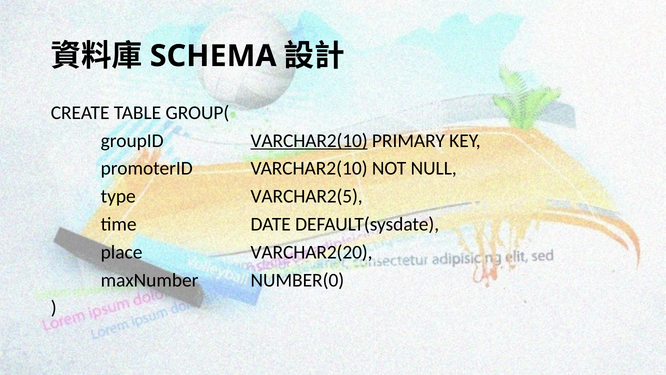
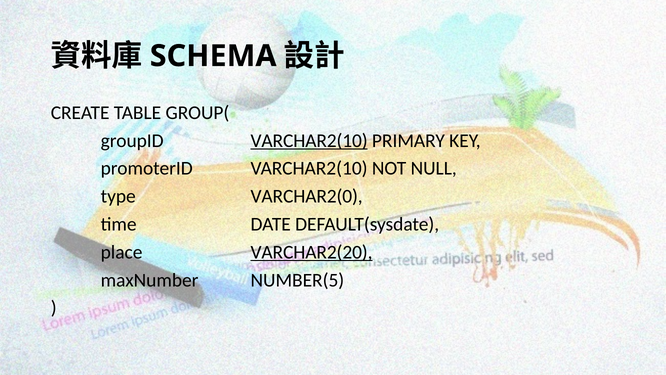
VARCHAR2(5: VARCHAR2(5 -> VARCHAR2(0
VARCHAR2(20 underline: none -> present
NUMBER(0: NUMBER(0 -> NUMBER(5
